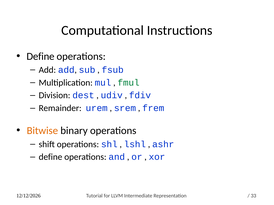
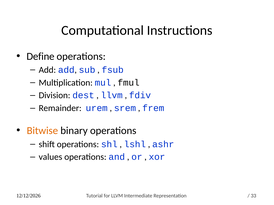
fmul colour: green -> black
udiv at (112, 96): udiv -> llvm
define at (50, 157): define -> values
